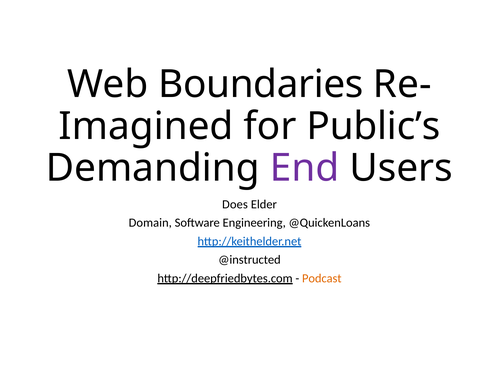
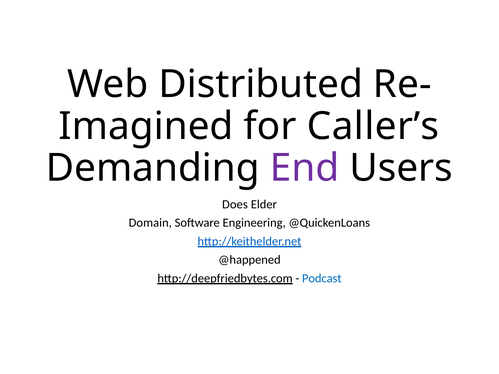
Boundaries: Boundaries -> Distributed
Public’s: Public’s -> Caller’s
@instructed: @instructed -> @happened
Podcast colour: orange -> blue
